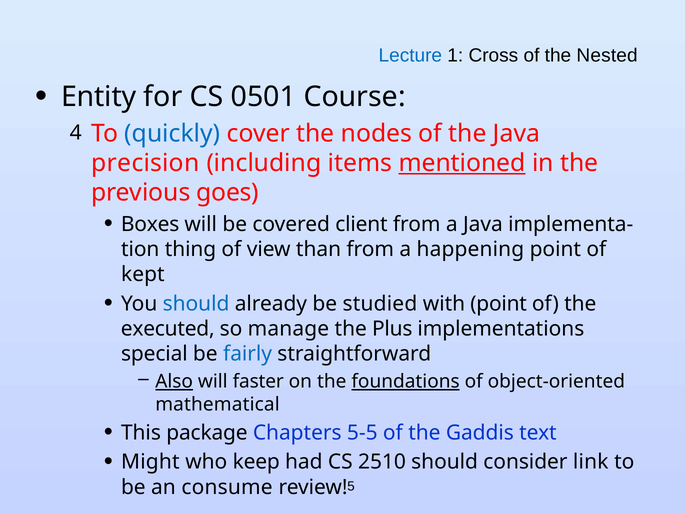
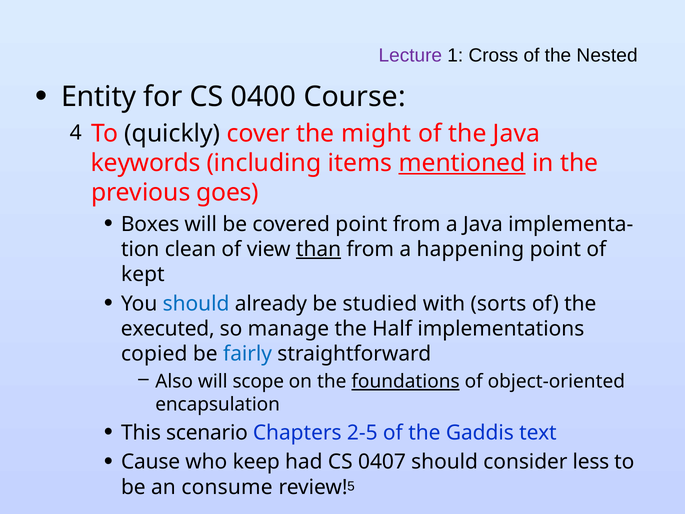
Lecture colour: blue -> purple
0501: 0501 -> 0400
quickly colour: blue -> black
nodes: nodes -> might
precision: precision -> keywords
covered client: client -> point
thing: thing -> clean
than underline: none -> present
with point: point -> sorts
Plus: Plus -> Half
special: special -> copied
Also underline: present -> none
faster: faster -> scope
mathematical: mathematical -> encapsulation
package: package -> scenario
5-5: 5-5 -> 2-5
Might: Might -> Cause
2510: 2510 -> 0407
link: link -> less
